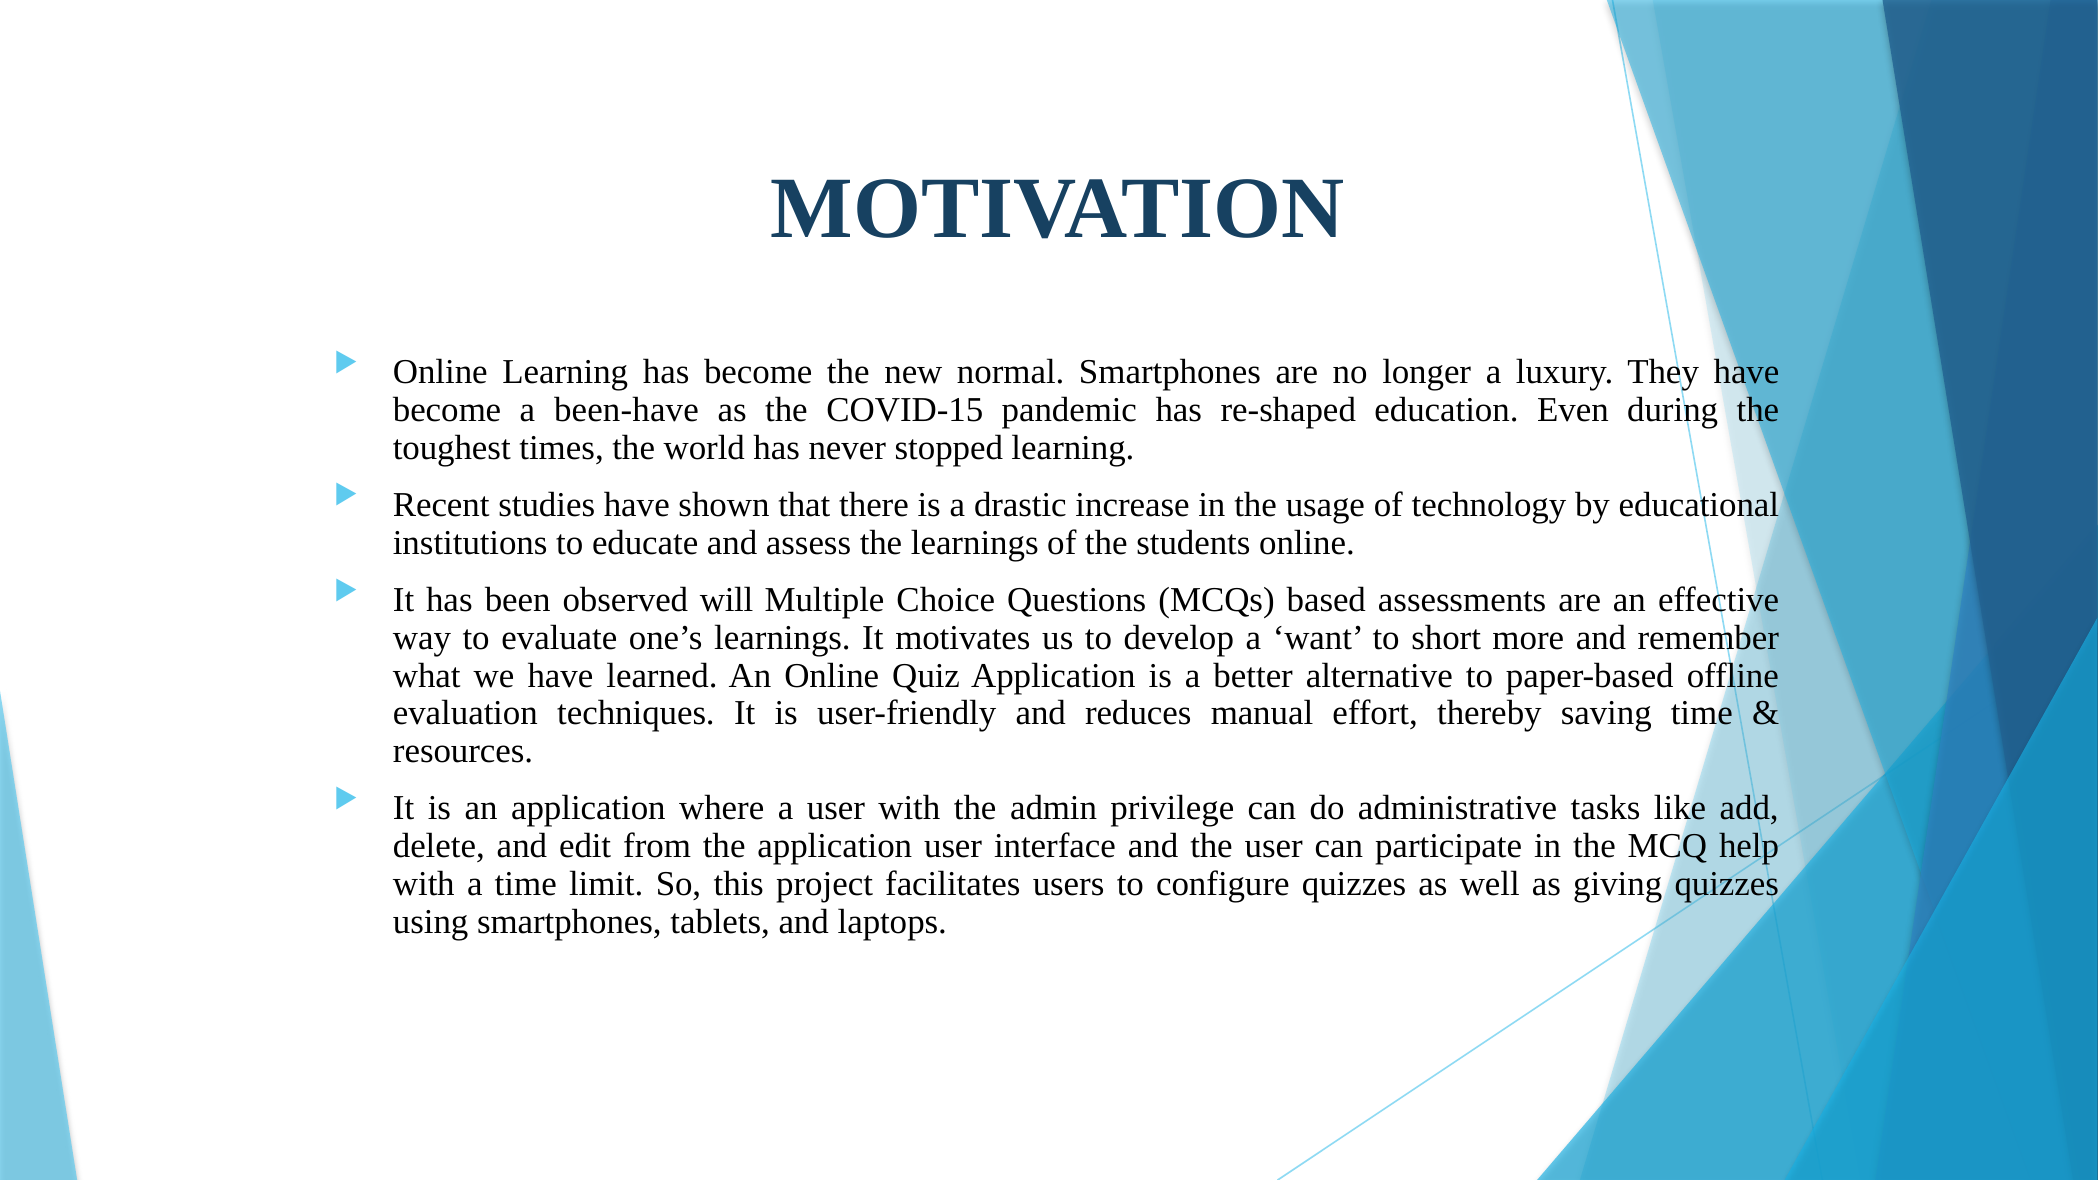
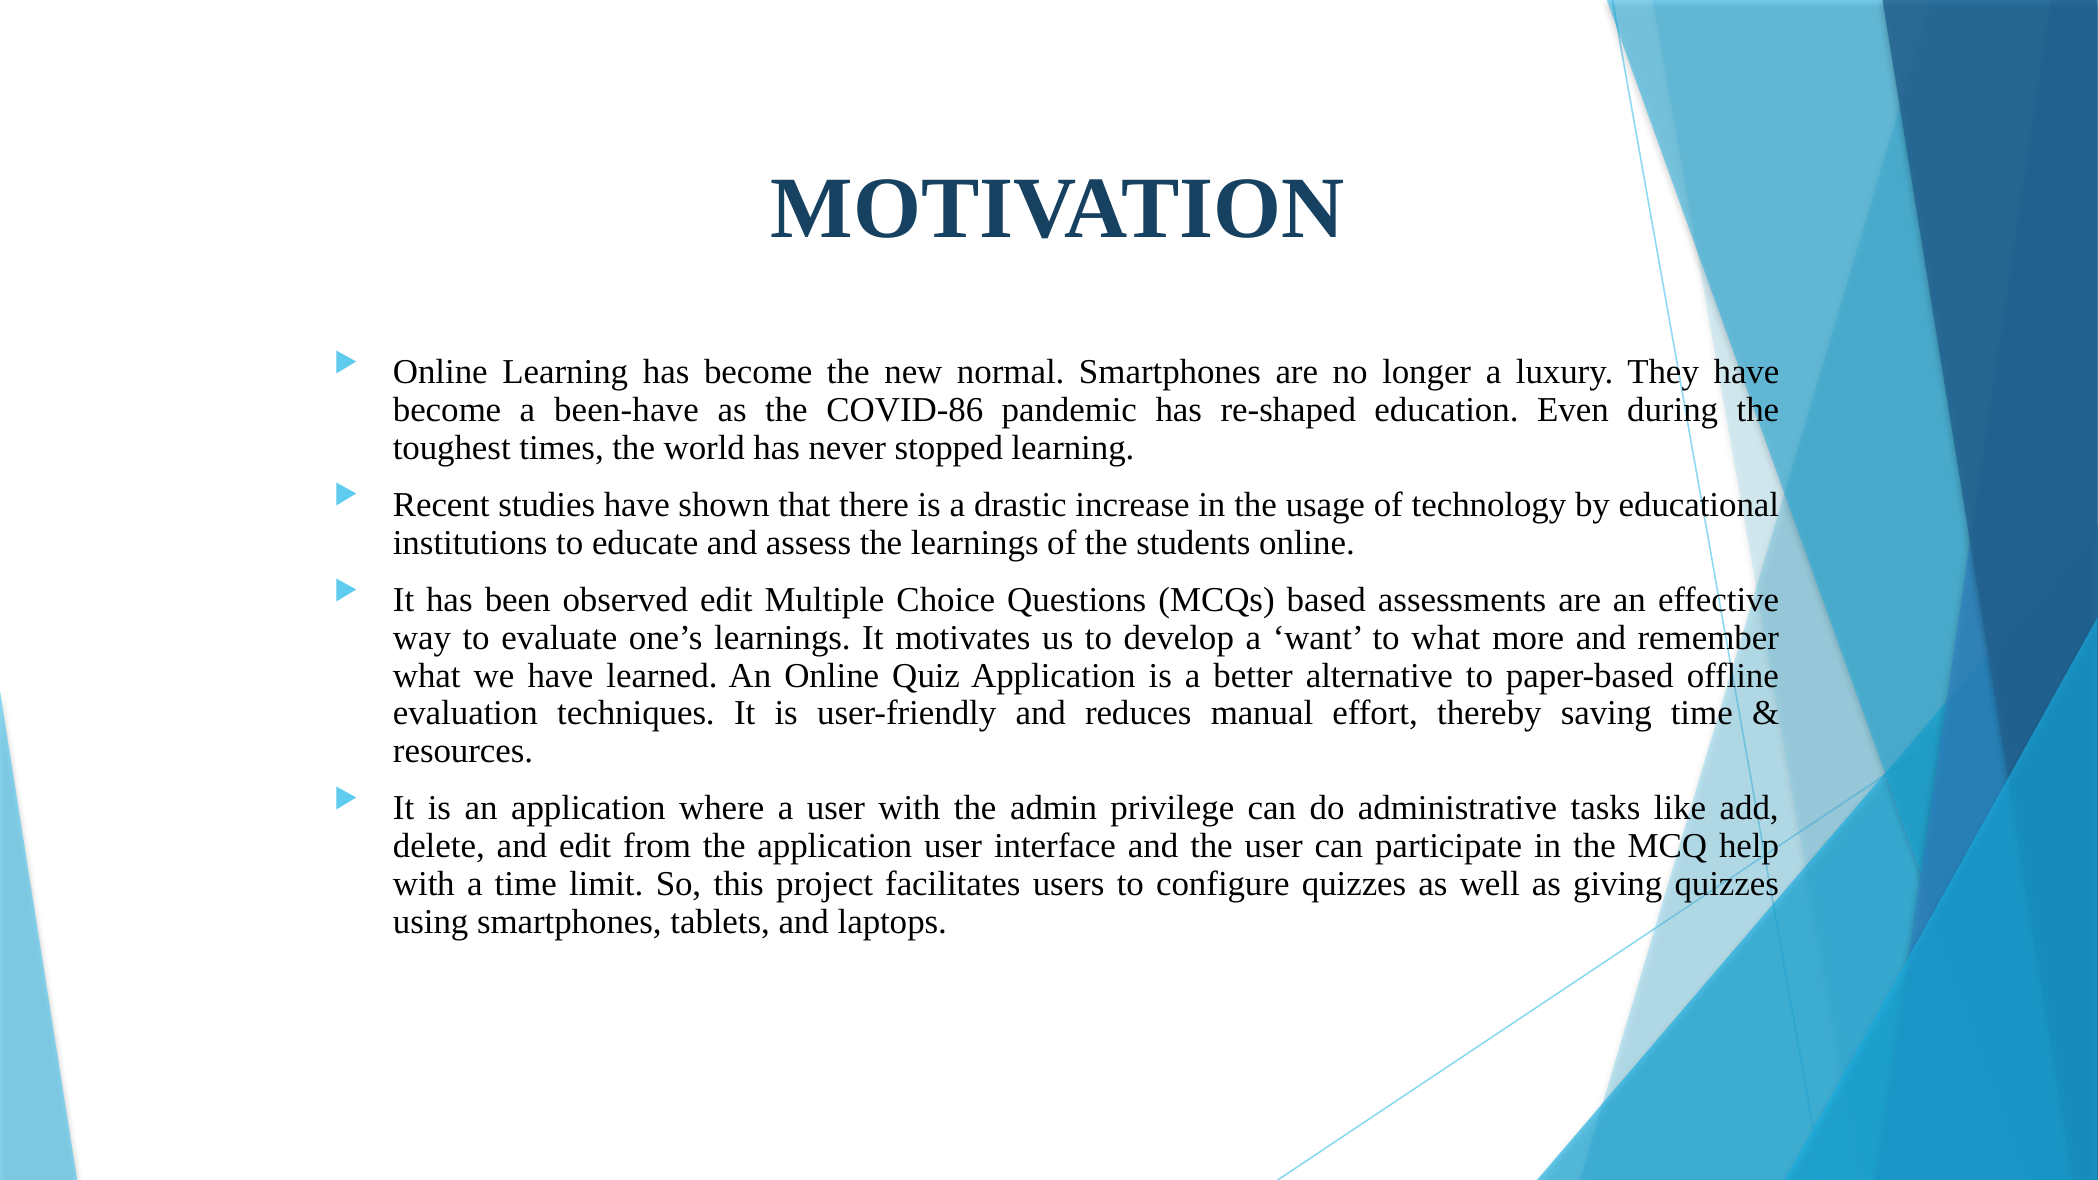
COVID-15: COVID-15 -> COVID-86
observed will: will -> edit
to short: short -> what
